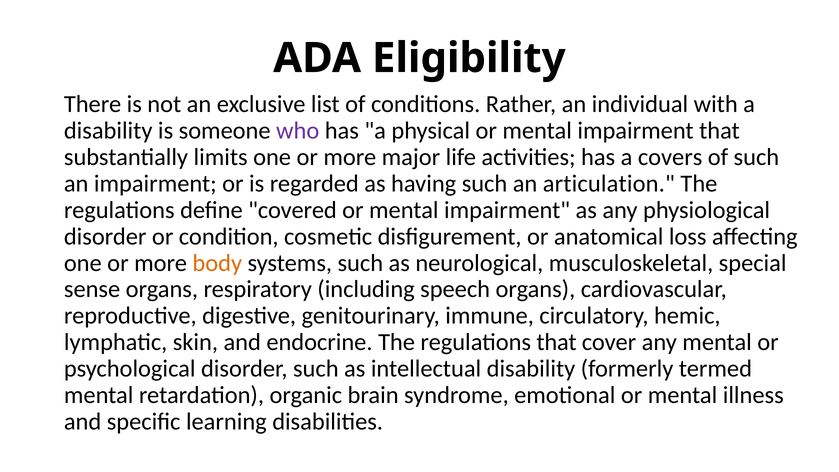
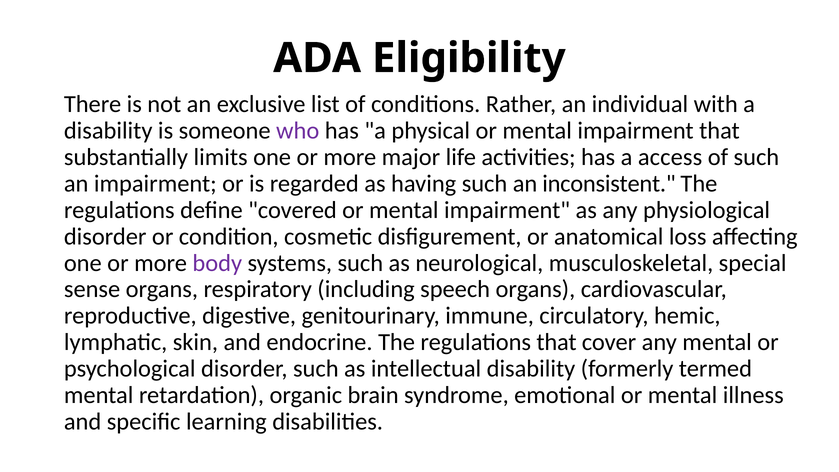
covers: covers -> access
articulation: articulation -> inconsistent
body colour: orange -> purple
